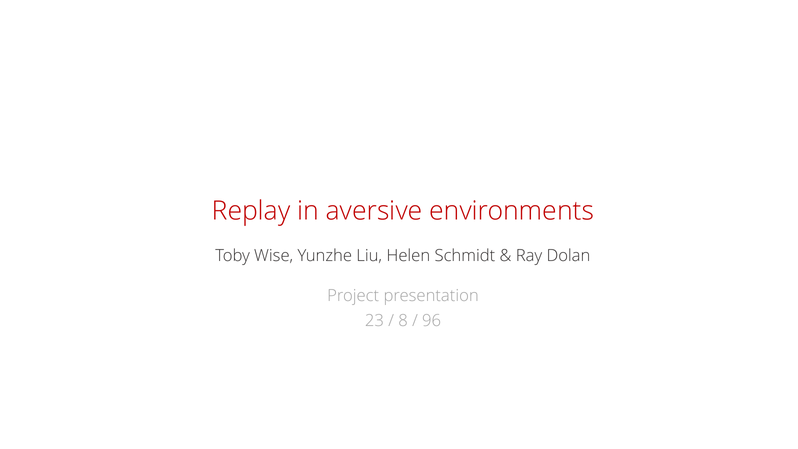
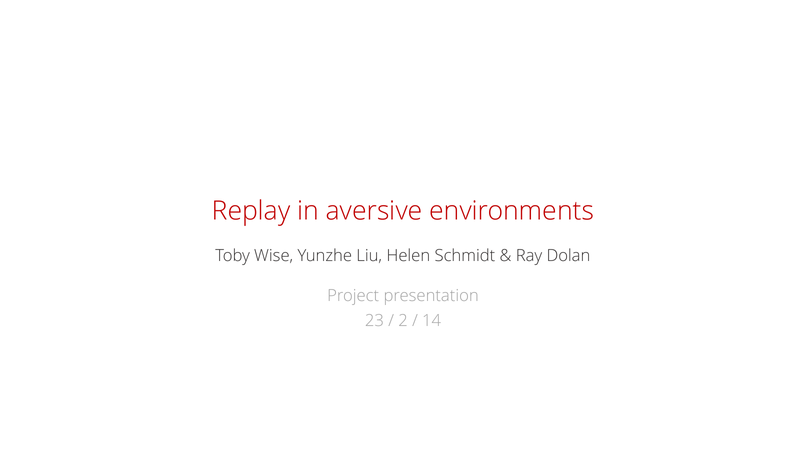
8: 8 -> 2
96: 96 -> 14
